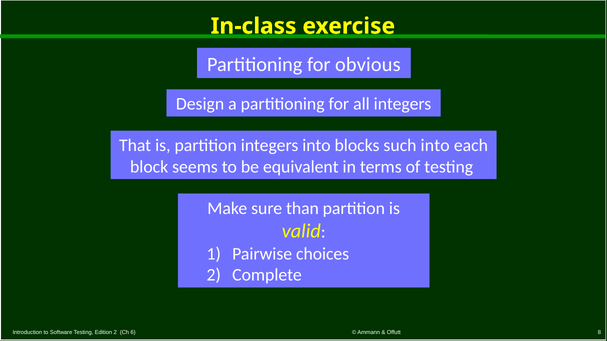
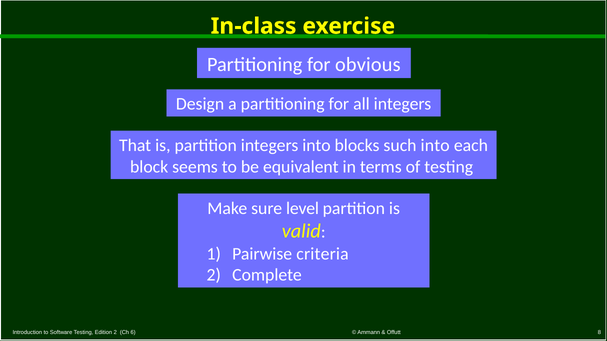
than: than -> level
choices: choices -> criteria
